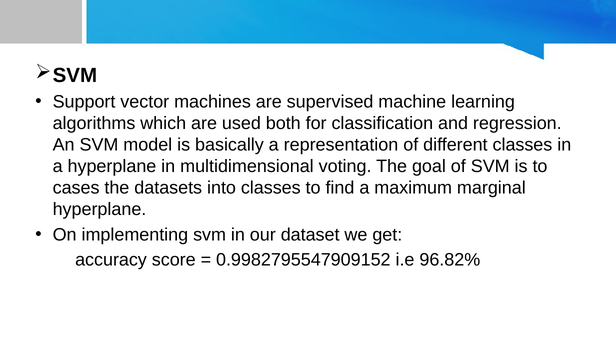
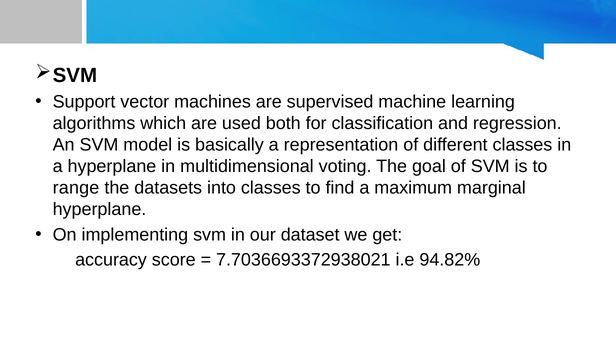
cases: cases -> range
0.9982795547909152: 0.9982795547909152 -> 7.7036693372938021
96.82%: 96.82% -> 94.82%
